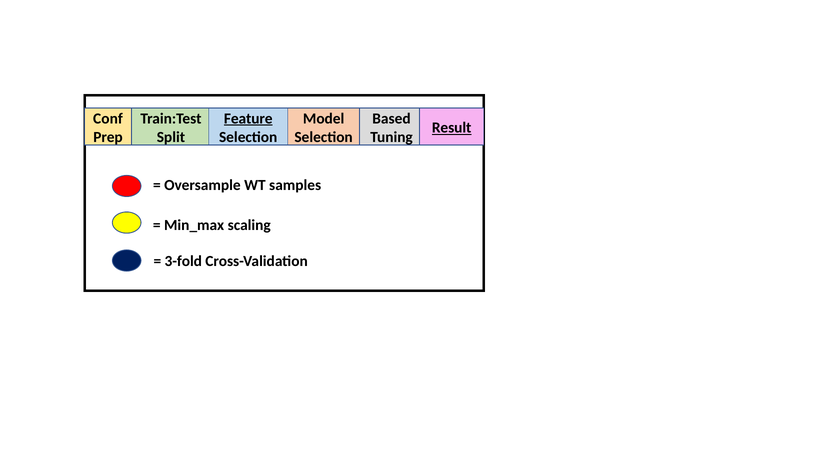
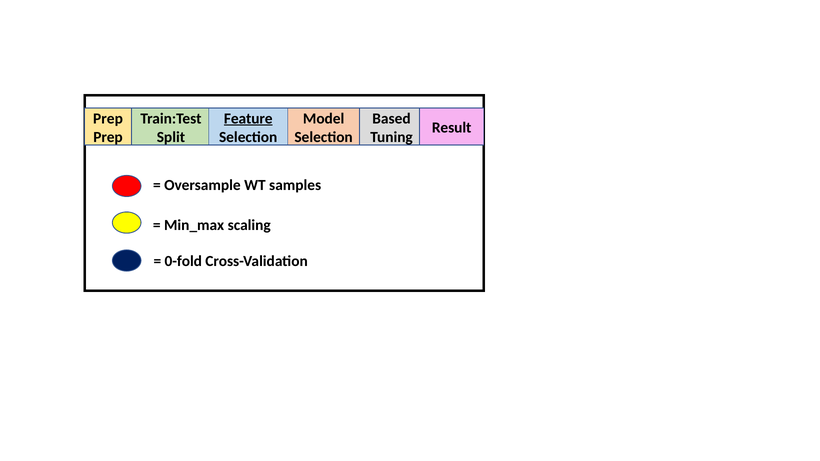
Conf at (108, 119): Conf -> Prep
Result underline: present -> none
3-fold: 3-fold -> 0-fold
